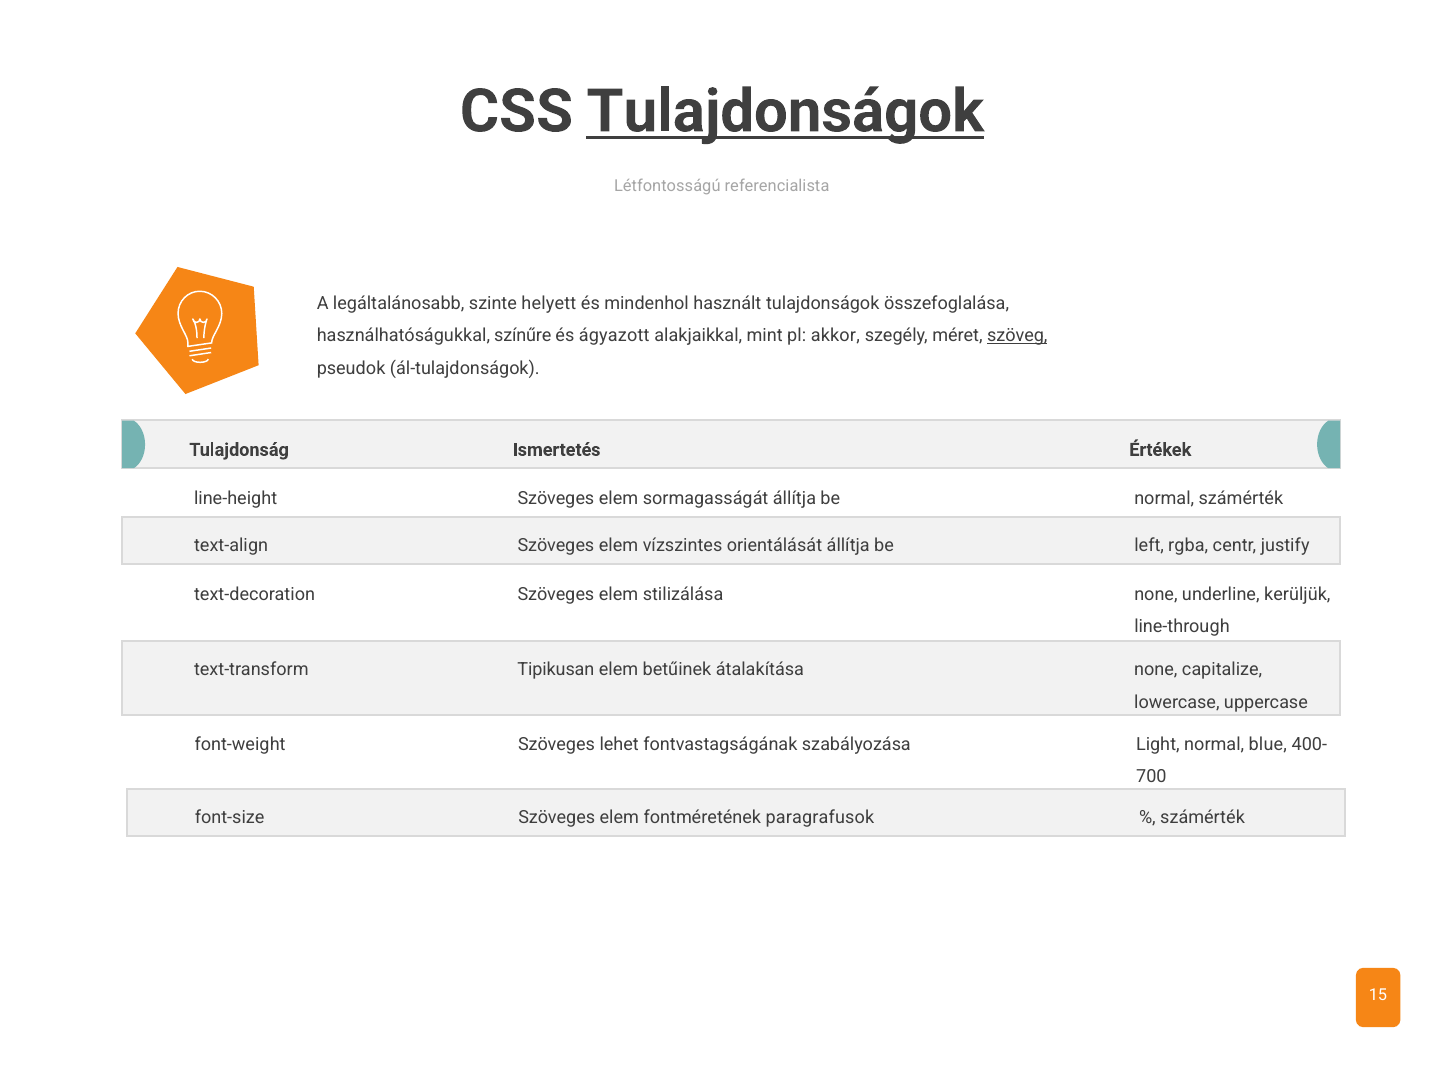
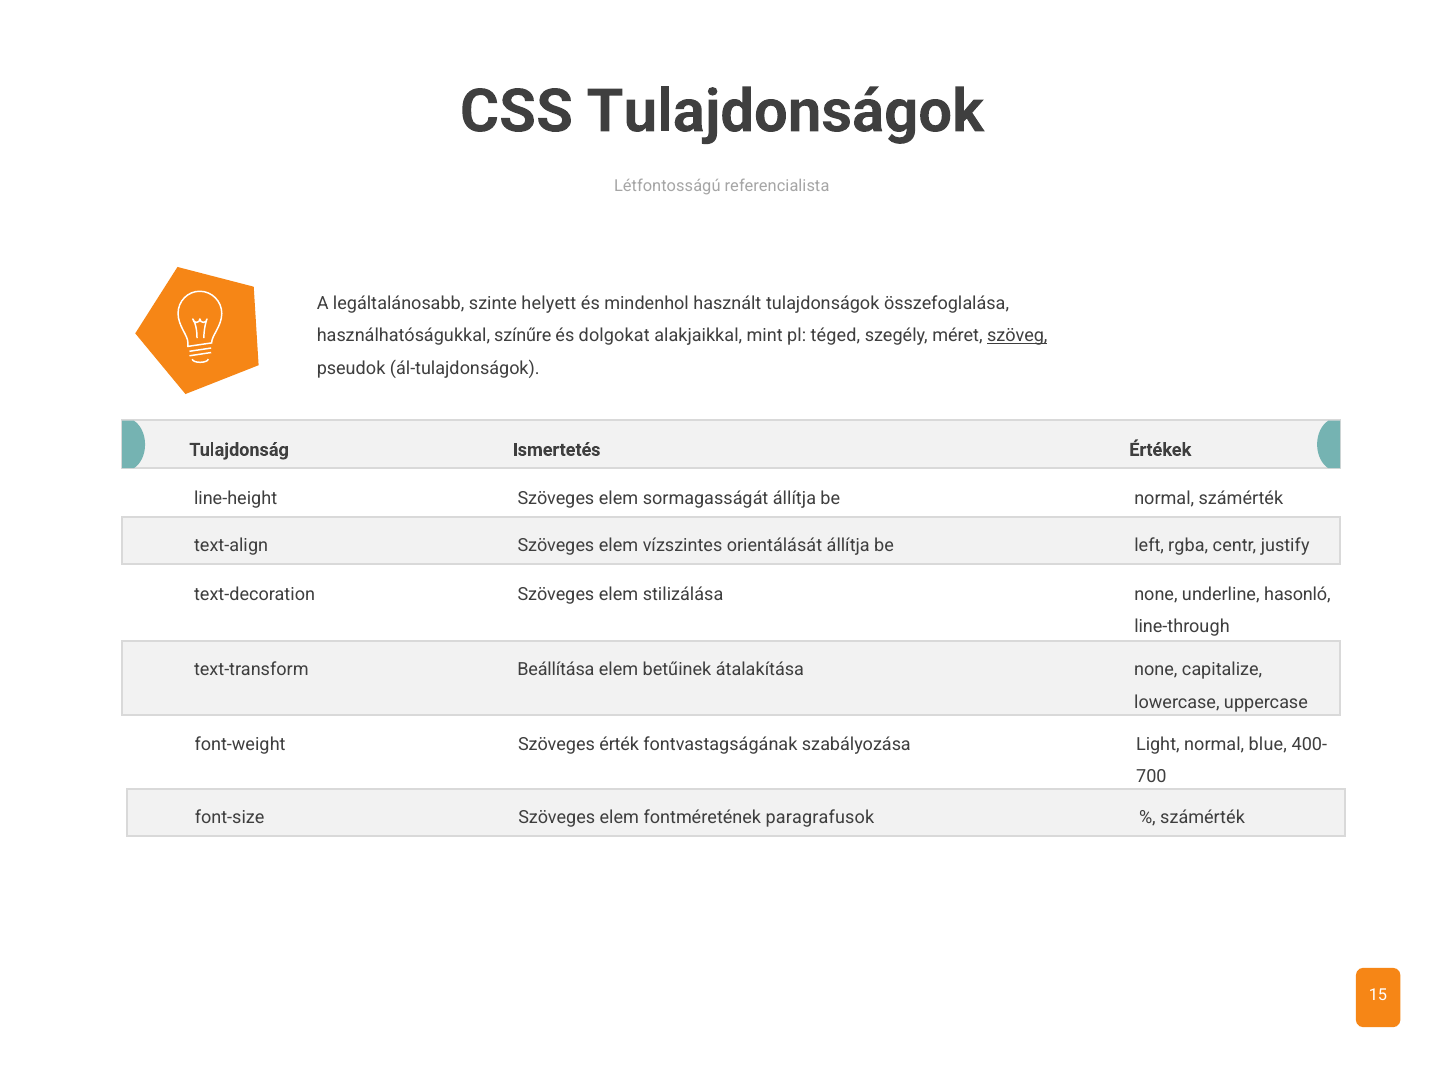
Tulajdonságok at (785, 112) underline: present -> none
ágyazott: ágyazott -> dolgokat
akkor: akkor -> téged
kerüljük: kerüljük -> hasonló
Tipikusan: Tipikusan -> Beállítása
lehet: lehet -> érték
